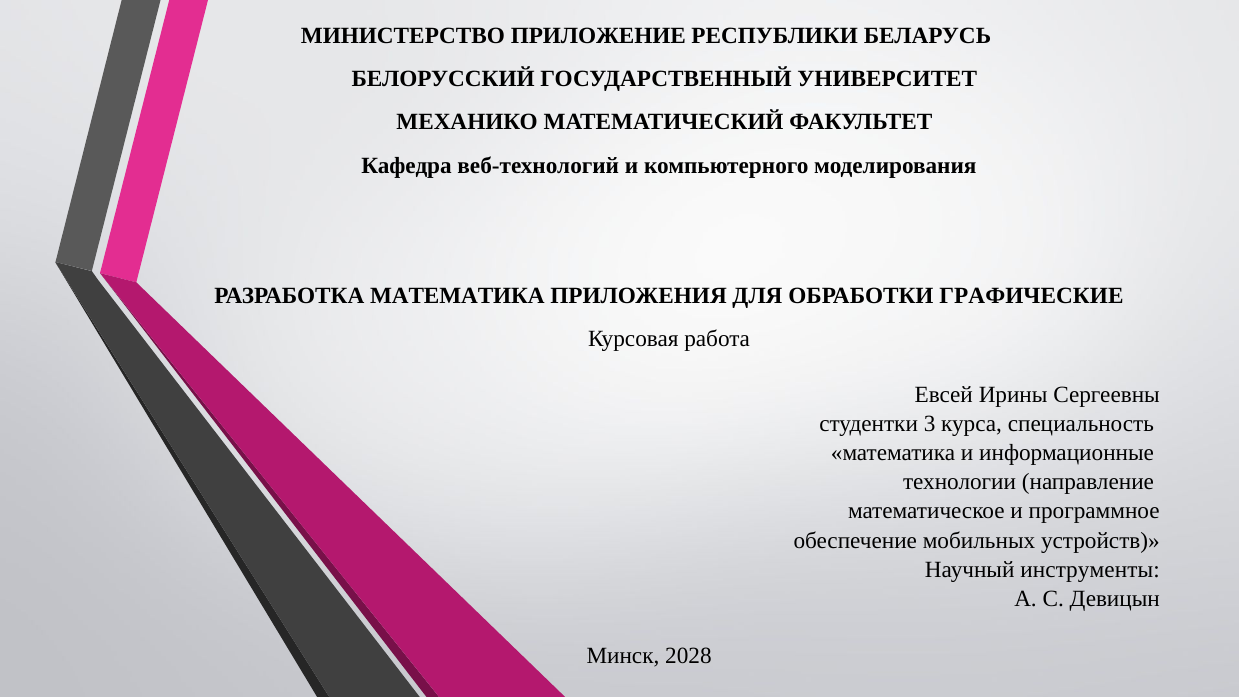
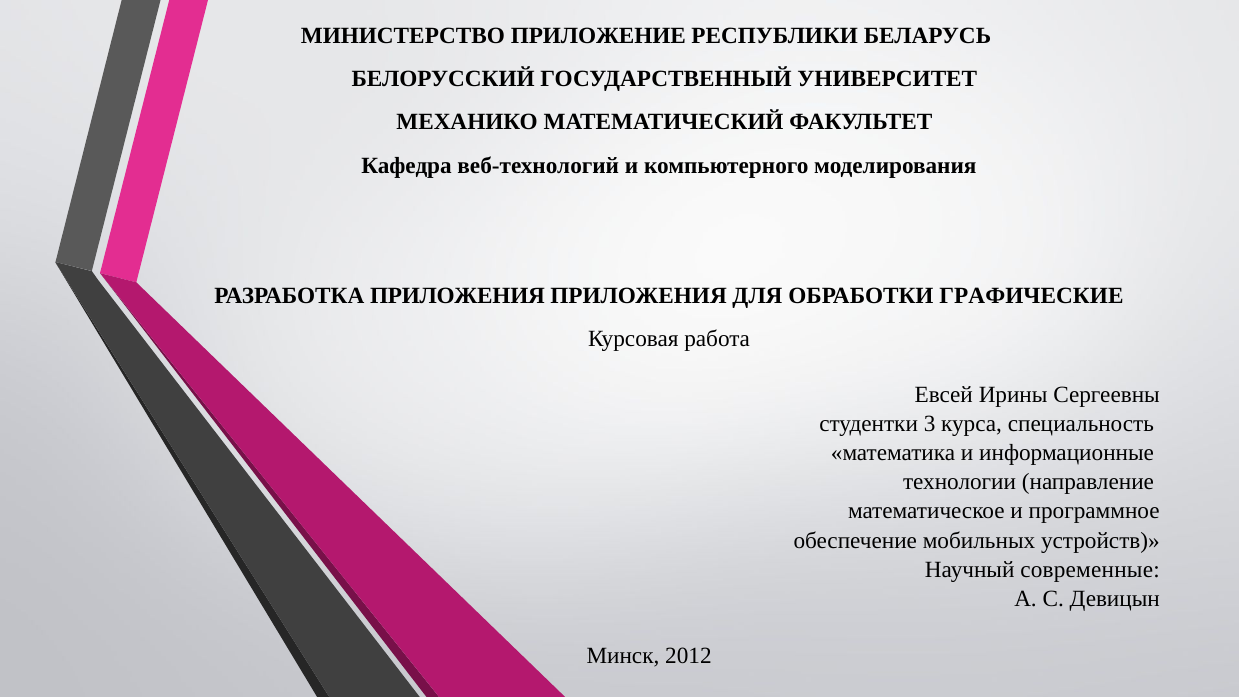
РАЗРАБОТКА МАТЕМАТИКА: МАТЕМАТИКА -> ПРИЛОЖЕНИЯ
инструменты: инструменты -> современные
2028: 2028 -> 2012
